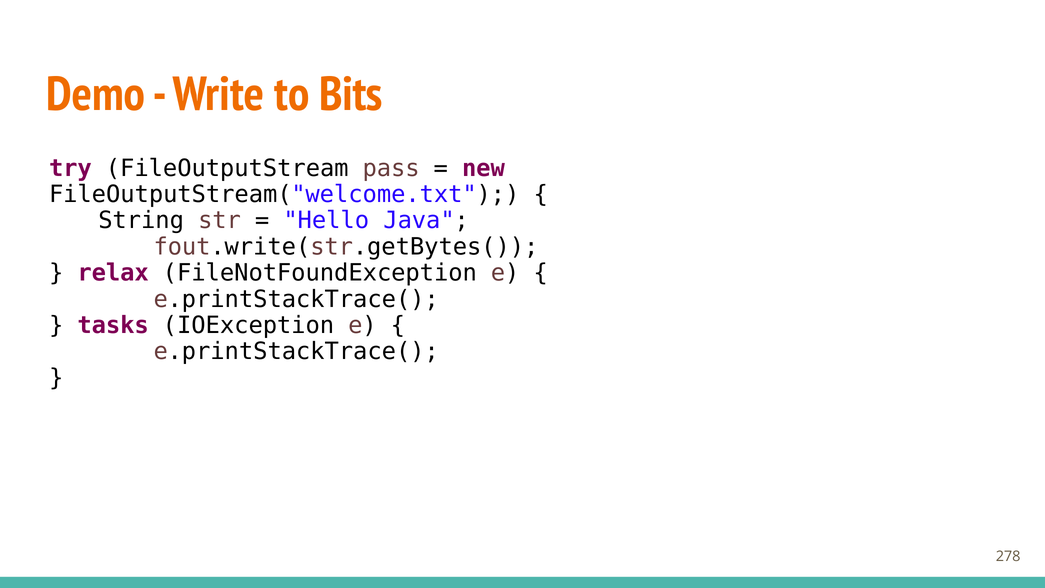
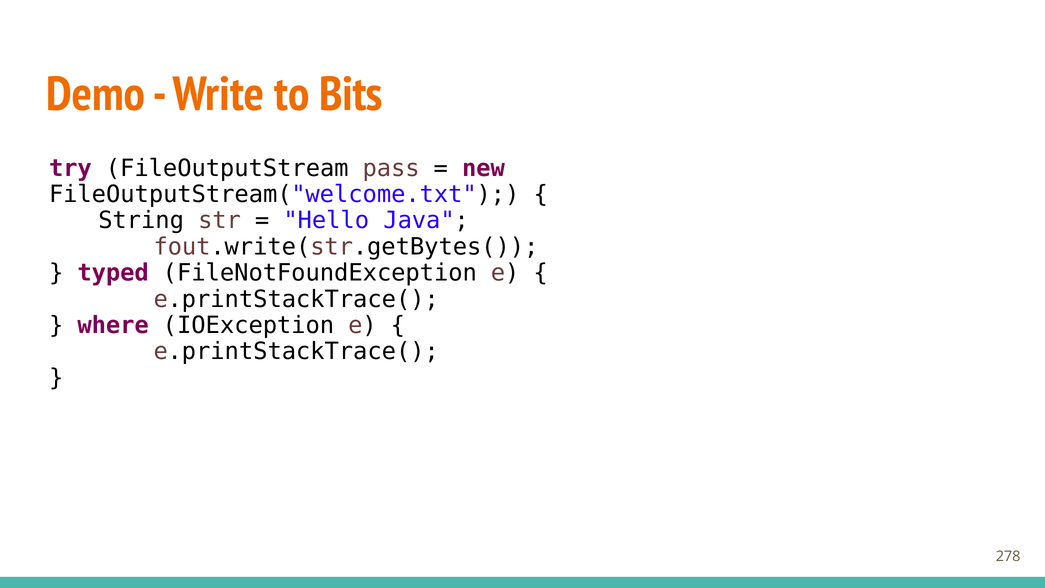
relax: relax -> typed
tasks: tasks -> where
